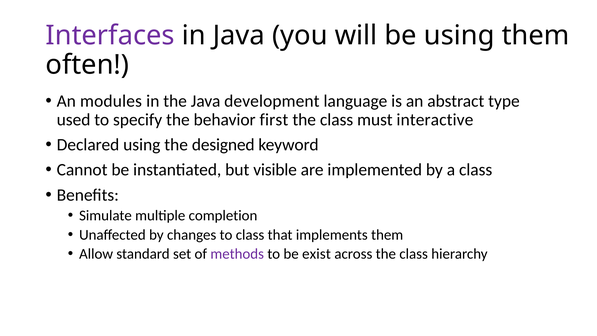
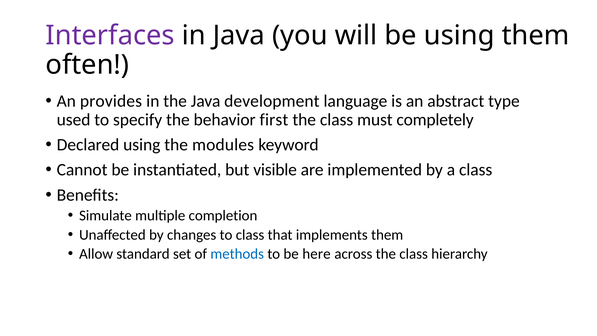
modules: modules -> provides
interactive: interactive -> completely
designed: designed -> modules
methods colour: purple -> blue
exist: exist -> here
